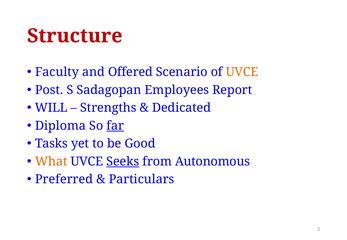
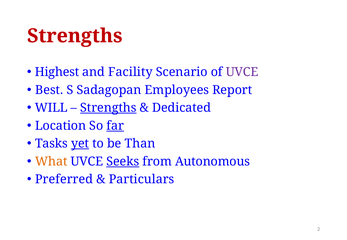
Structure at (75, 36): Structure -> Strengths
Faculty: Faculty -> Highest
Offered: Offered -> Facility
UVCE at (242, 72) colour: orange -> purple
Post: Post -> Best
Strengths at (108, 108) underline: none -> present
Diploma: Diploma -> Location
yet underline: none -> present
Good: Good -> Than
